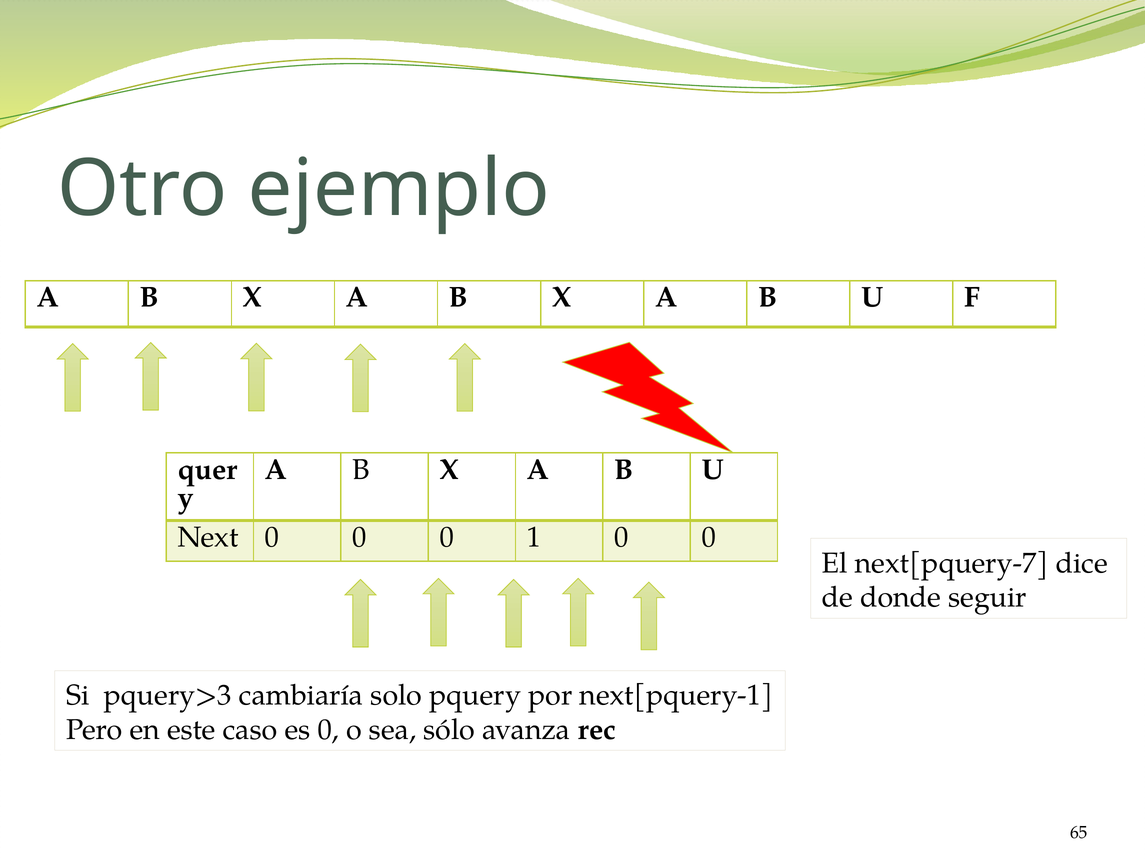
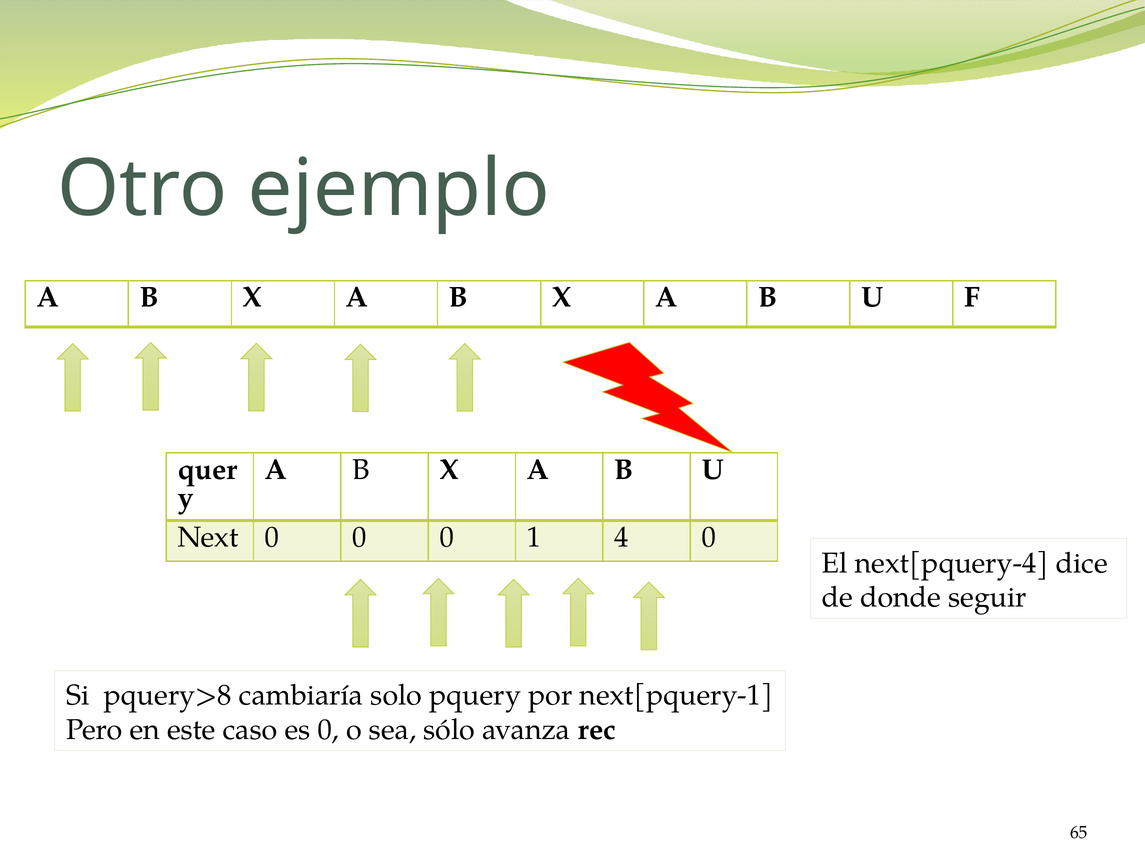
1 0: 0 -> 4
next[pquery-7: next[pquery-7 -> next[pquery-4
pquery>3: pquery>3 -> pquery>8
